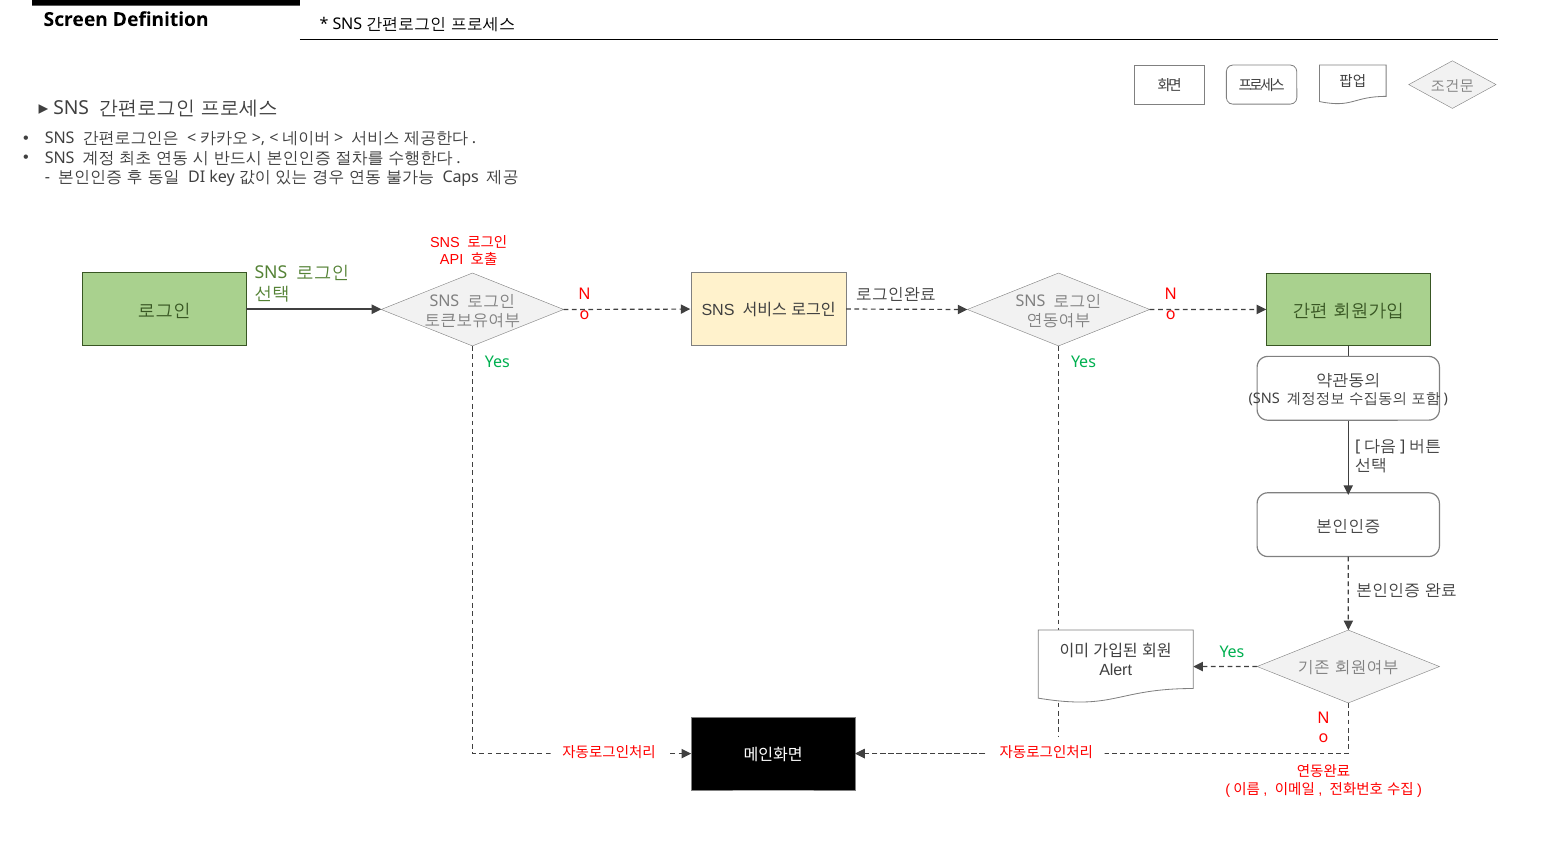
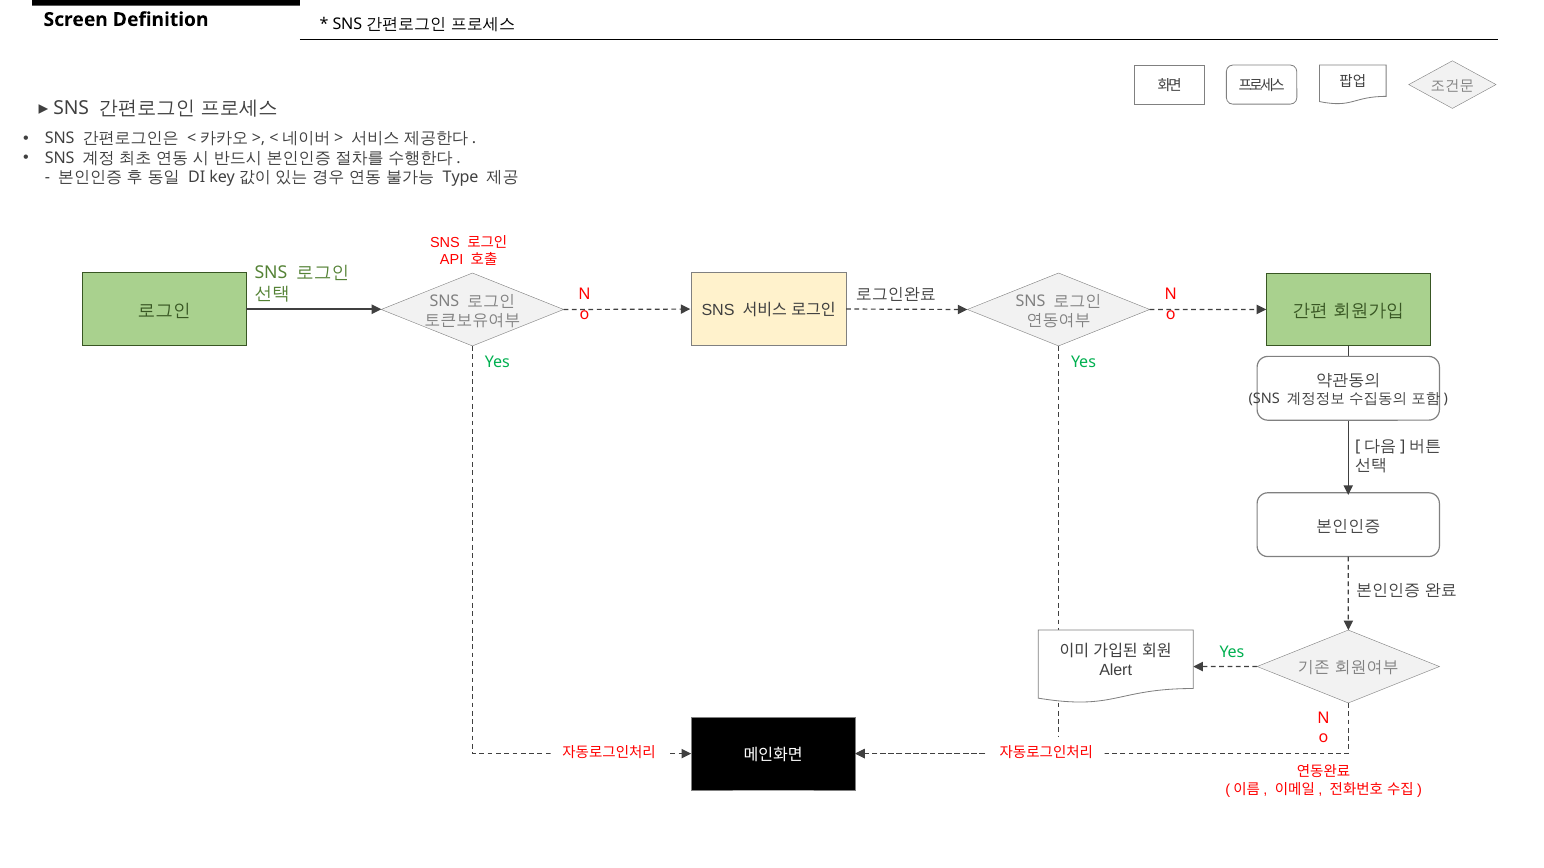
Caps: Caps -> Type
